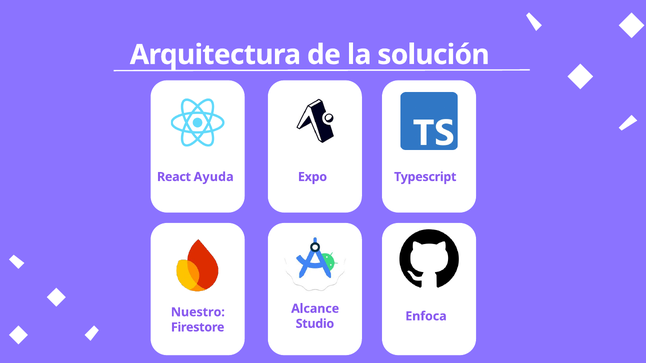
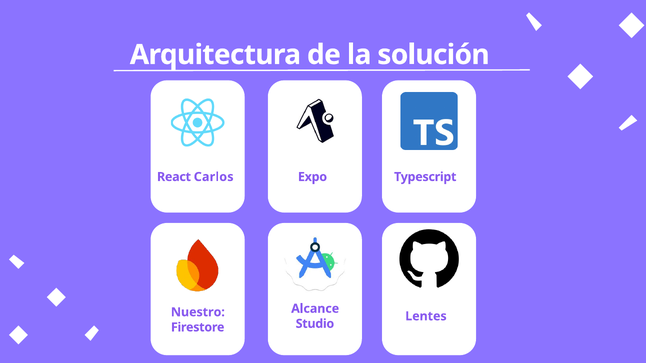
Ayuda: Ayuda -> Carlos
Enfoca: Enfoca -> Lentes
